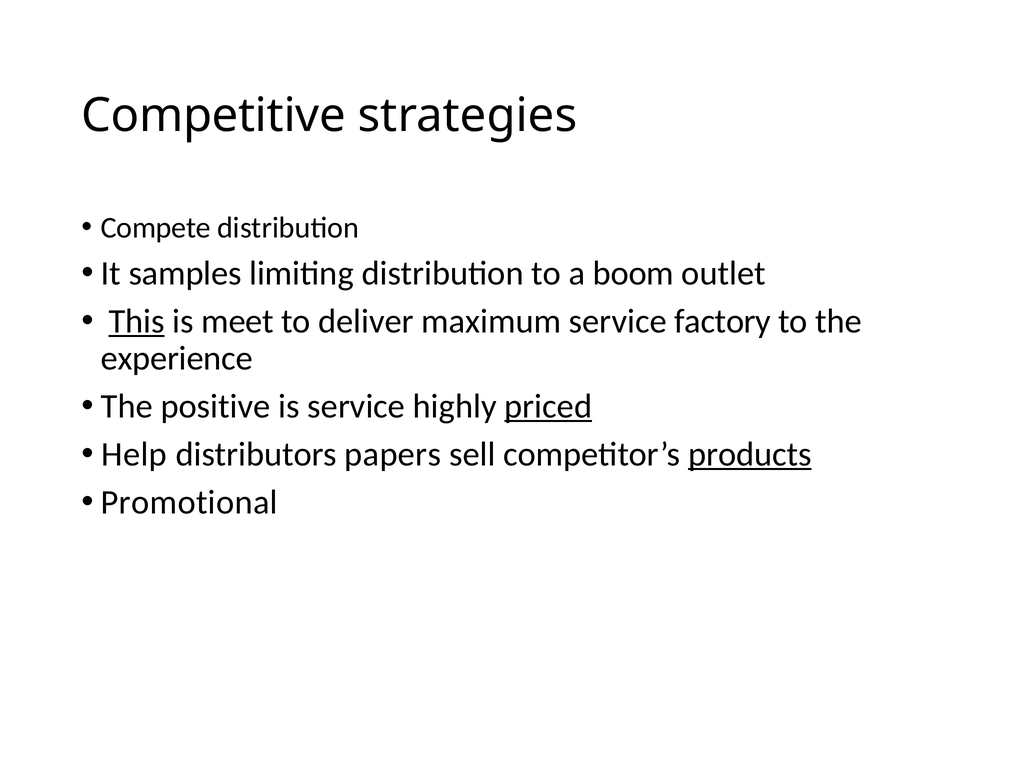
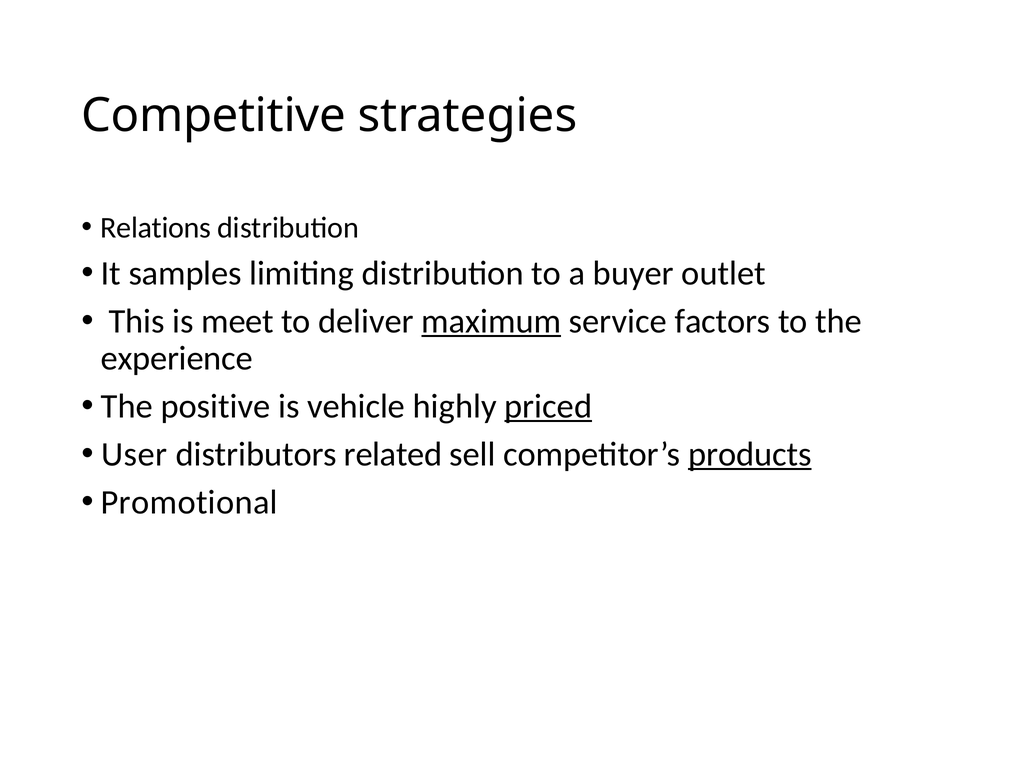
Compete: Compete -> Relations
boom: boom -> buyer
This underline: present -> none
maximum underline: none -> present
factory: factory -> factors
is service: service -> vehicle
Help: Help -> User
papers: papers -> related
